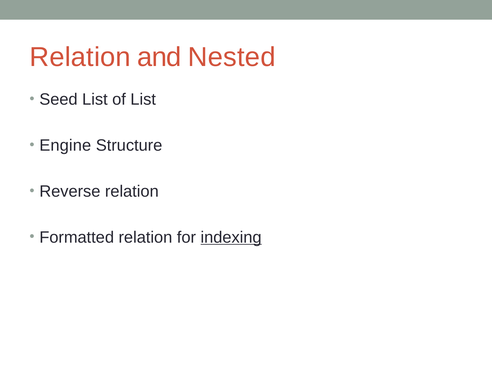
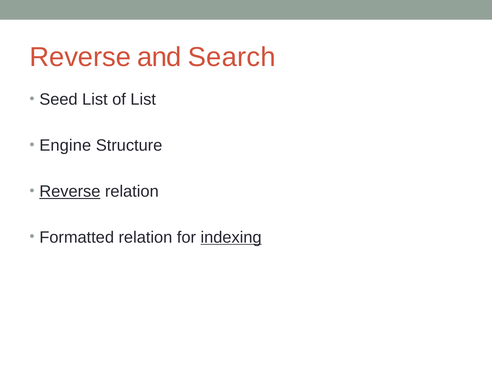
Relation at (80, 57): Relation -> Reverse
Nested: Nested -> Search
Reverse at (70, 191) underline: none -> present
